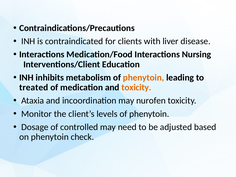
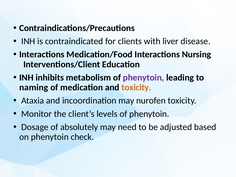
phenytoin at (144, 78) colour: orange -> purple
treated: treated -> naming
controlled: controlled -> absolutely
